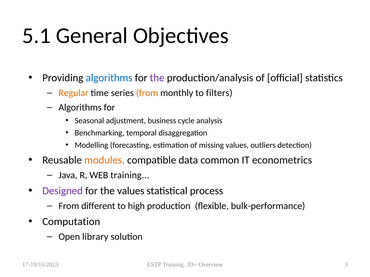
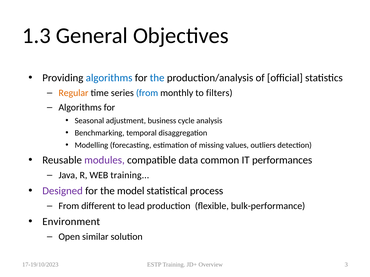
5.1: 5.1 -> 1.3
the at (157, 78) colour: purple -> blue
from at (147, 93) colour: orange -> blue
modules colour: orange -> purple
econometrics: econometrics -> performances
the values: values -> model
high: high -> lead
Computation: Computation -> Environment
library: library -> similar
